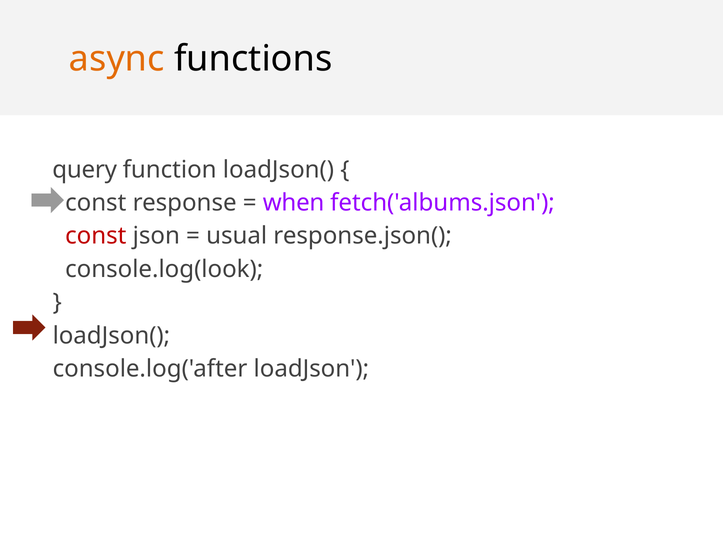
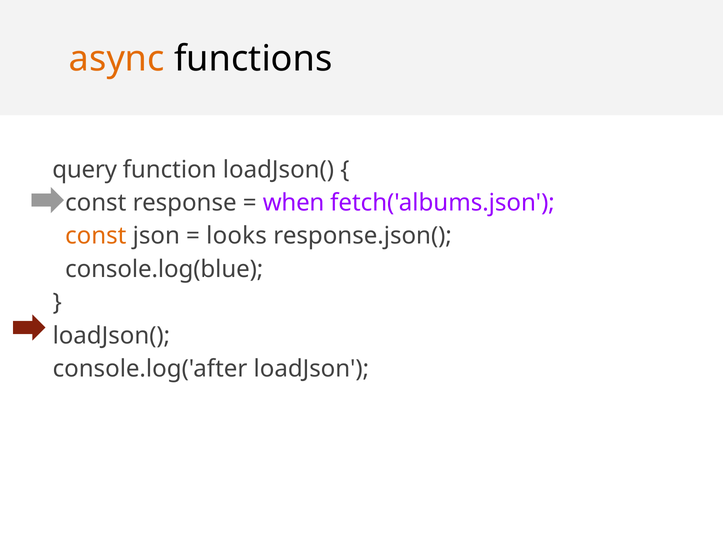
const at (96, 236) colour: red -> orange
usual: usual -> looks
console.log(look: console.log(look -> console.log(blue
